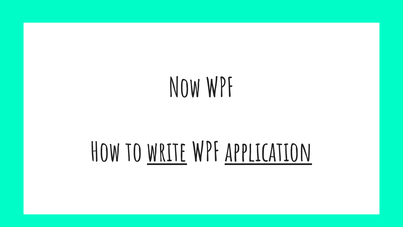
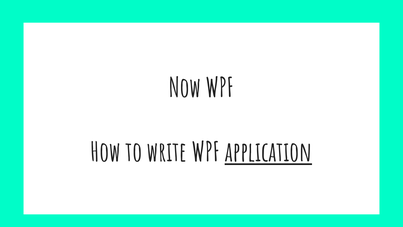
write underline: present -> none
